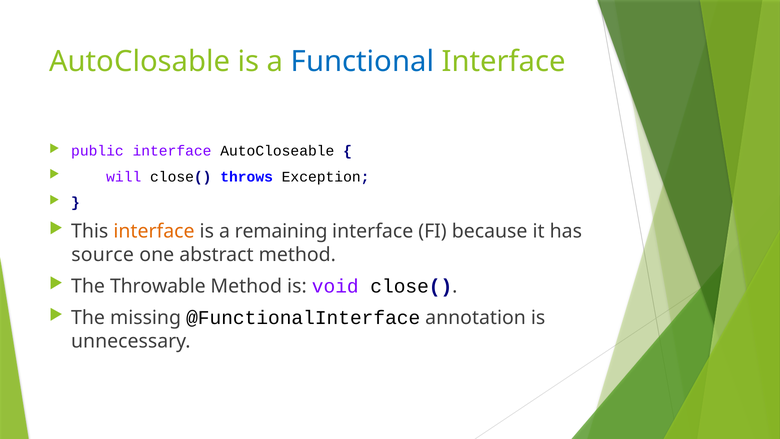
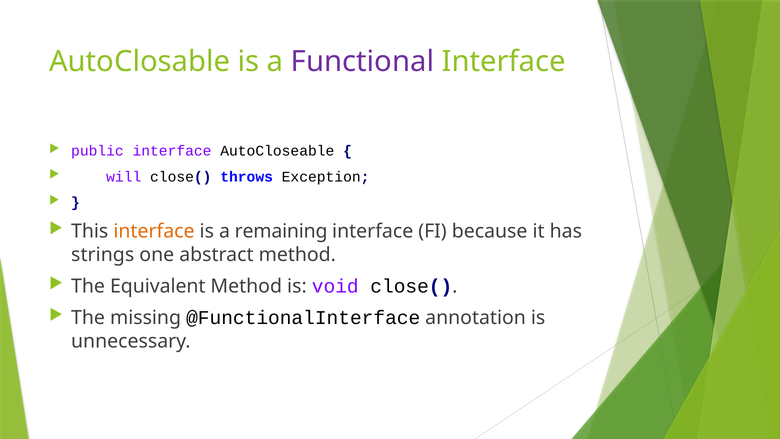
Functional colour: blue -> purple
source: source -> strings
Throwable: Throwable -> Equivalent
